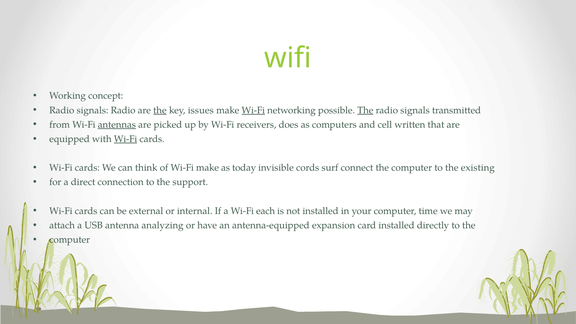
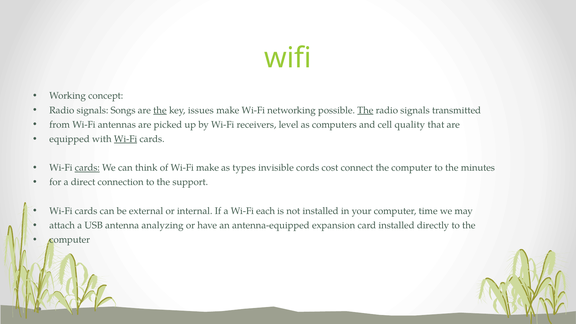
signals Radio: Radio -> Songs
Wi-Fi at (253, 110) underline: present -> none
antennas underline: present -> none
does: does -> level
written: written -> quality
cards at (87, 168) underline: none -> present
today: today -> types
surf: surf -> cost
existing: existing -> minutes
